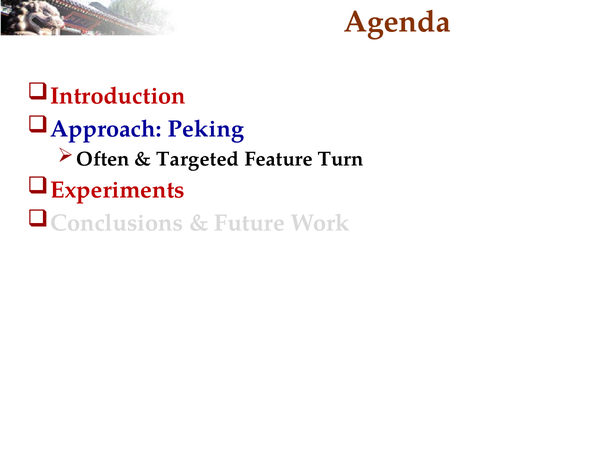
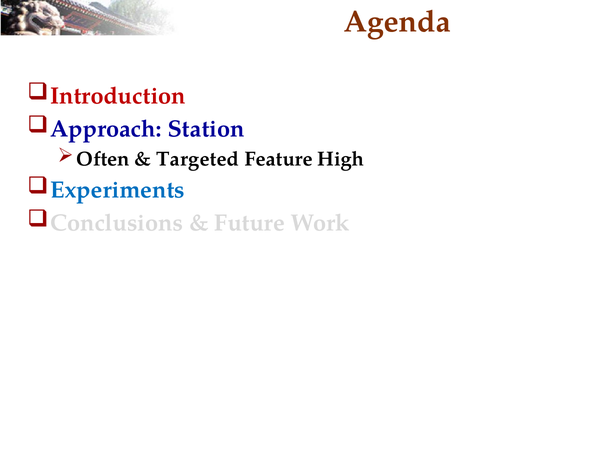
Peking: Peking -> Station
Turn: Turn -> High
Experiments colour: red -> blue
